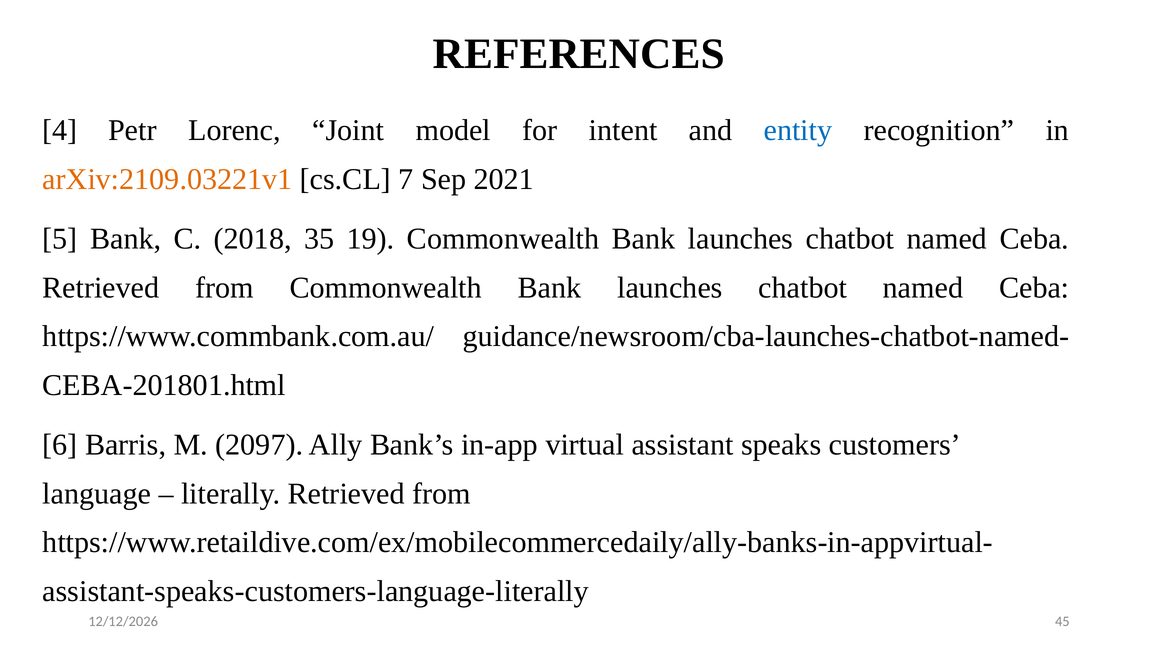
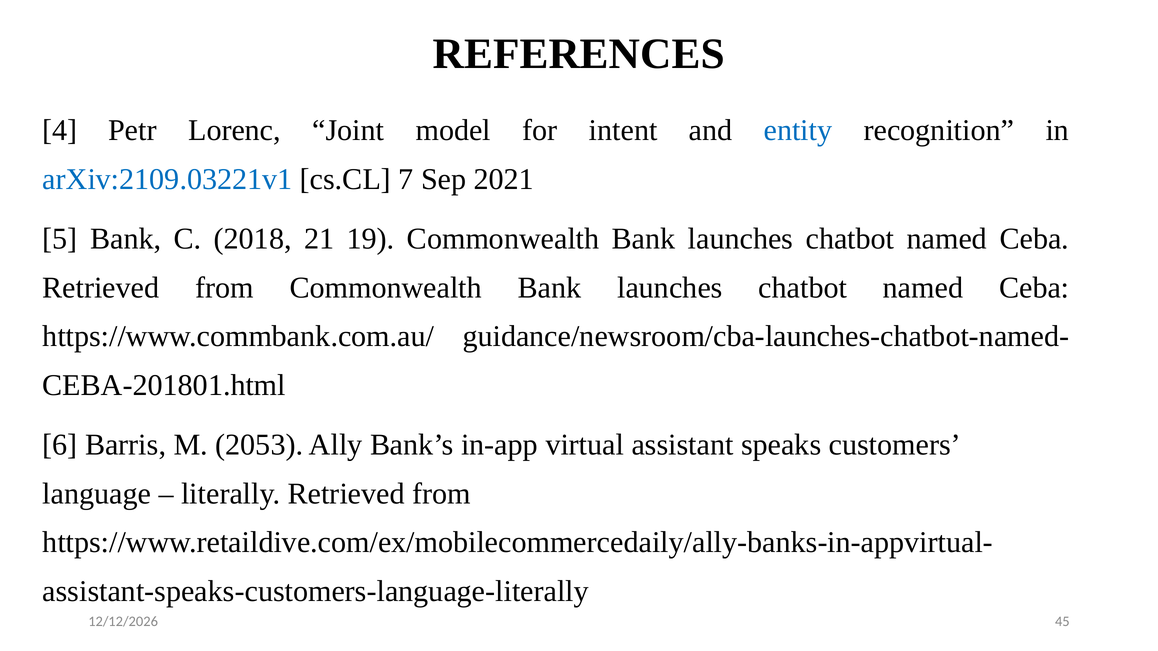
arXiv:2109.03221v1 colour: orange -> blue
35: 35 -> 21
2097: 2097 -> 2053
